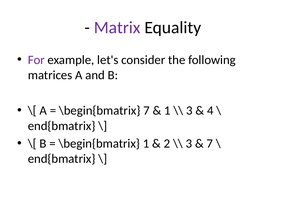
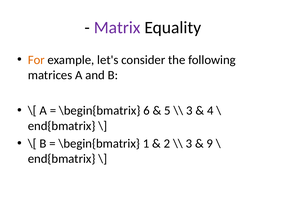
For colour: purple -> orange
\begin{bmatrix 7: 7 -> 6
1 at (167, 111): 1 -> 5
7 at (210, 144): 7 -> 9
